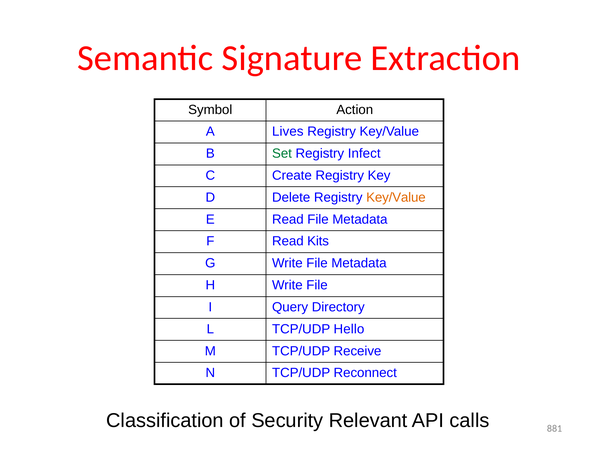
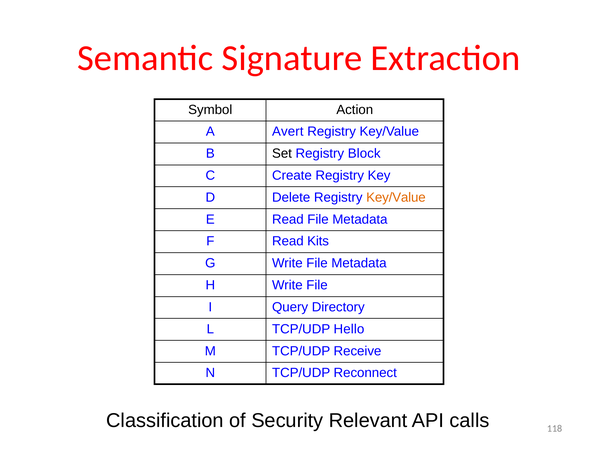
Lives: Lives -> Avert
Set colour: green -> black
Infect: Infect -> Block
881: 881 -> 118
